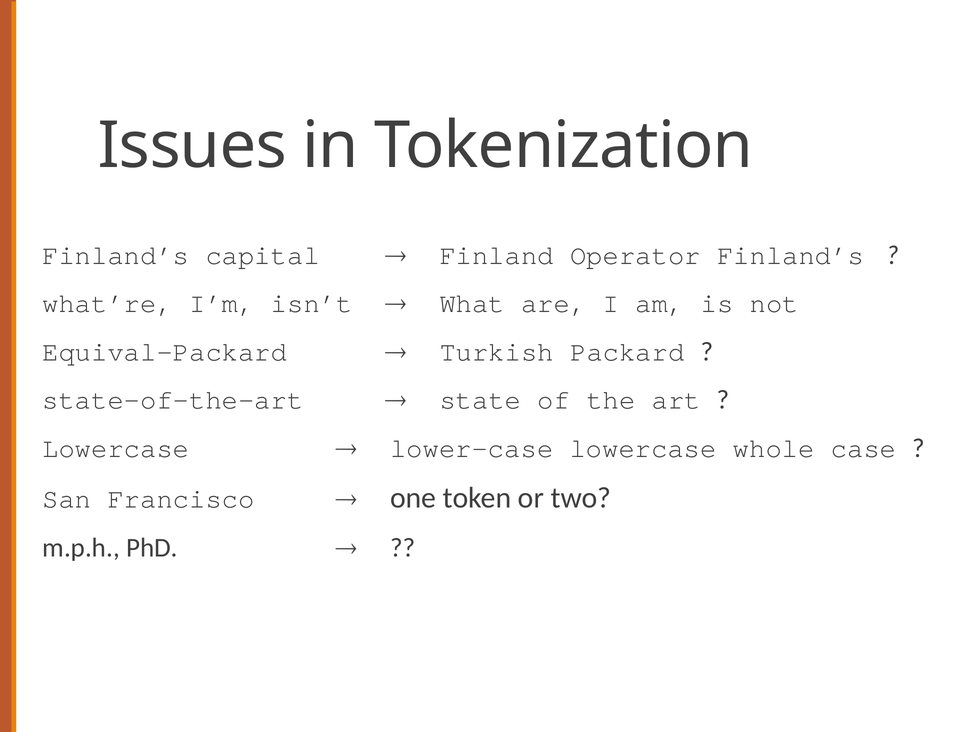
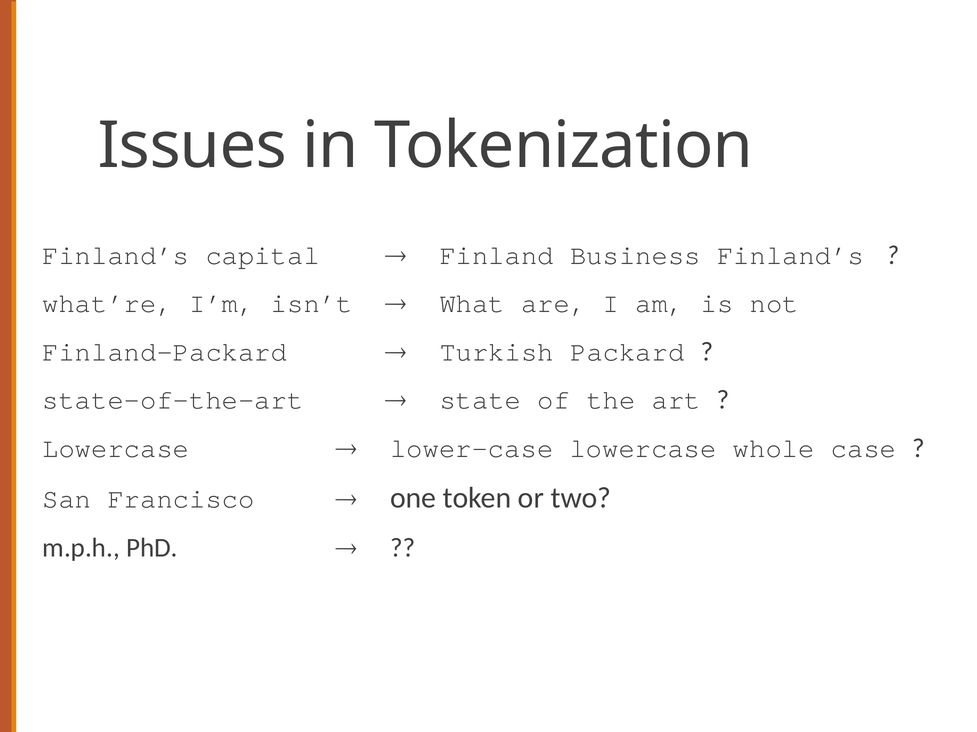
Operator: Operator -> Business
Equival-Packard: Equival-Packard -> Finland-Packard
